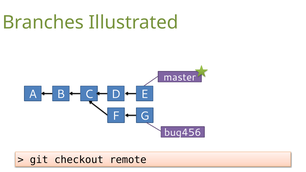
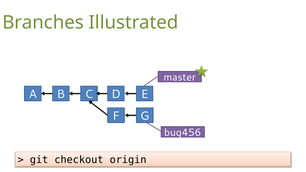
remote: remote -> origin
